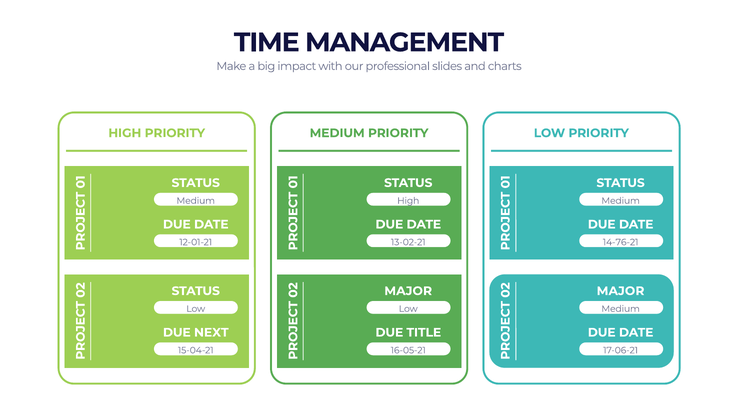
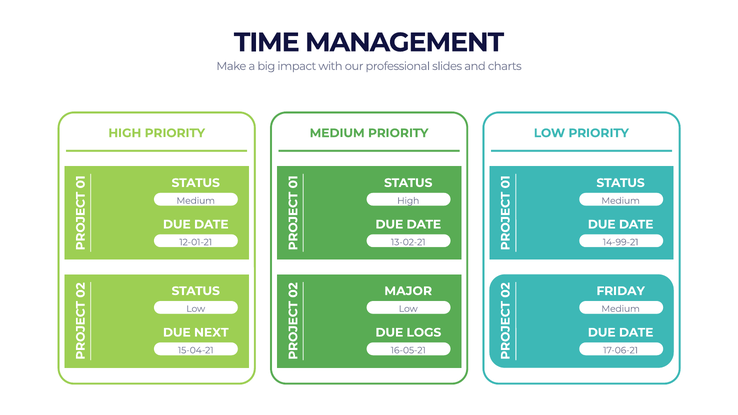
14-76-21: 14-76-21 -> 14-99-21
MAJOR at (621, 291): MAJOR -> FRIDAY
TITLE: TITLE -> LOGS
